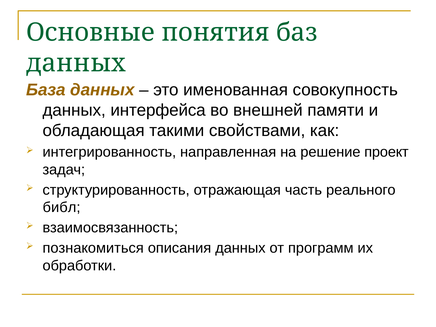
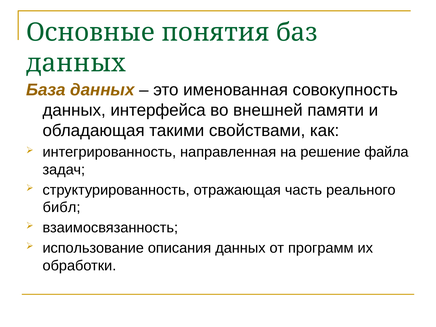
проект: проект -> файла
познакомиться: познакомиться -> использование
